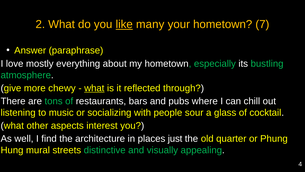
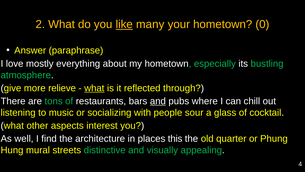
7: 7 -> 0
chewy: chewy -> relieve
and at (158, 101) underline: none -> present
just: just -> this
